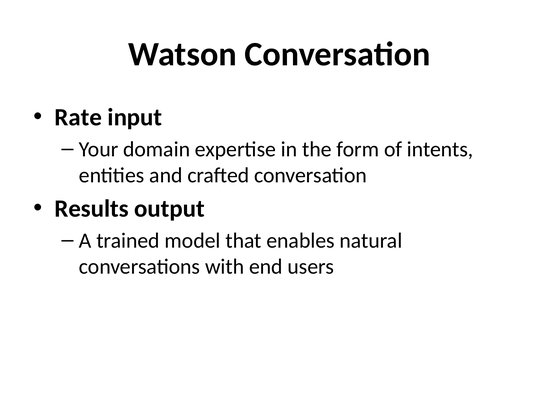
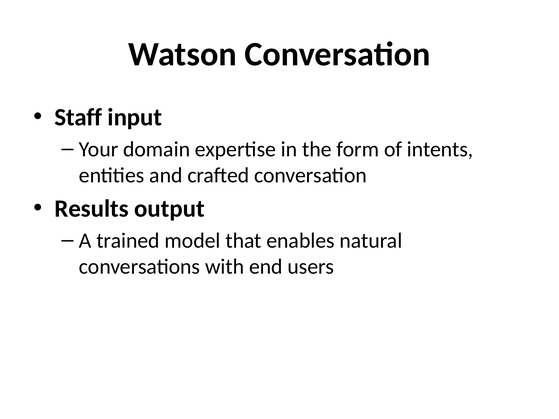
Rate: Rate -> Staff
